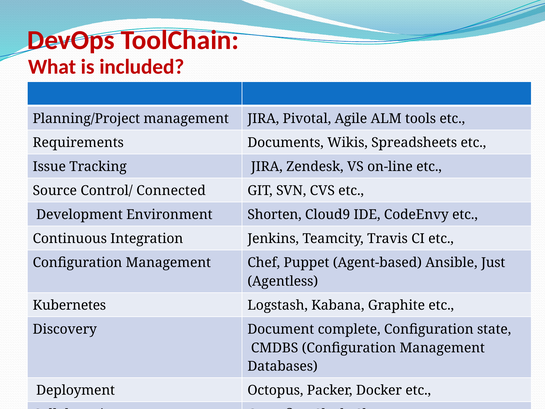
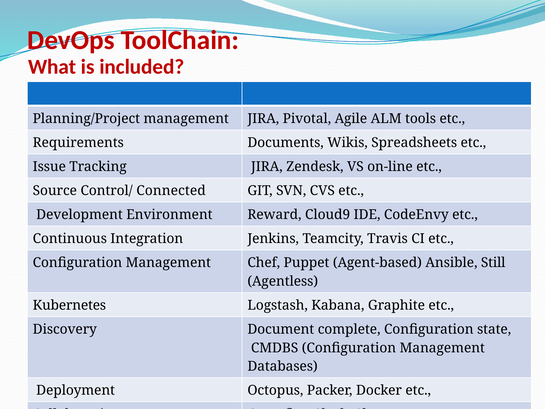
Shorten: Shorten -> Reward
Just: Just -> Still
